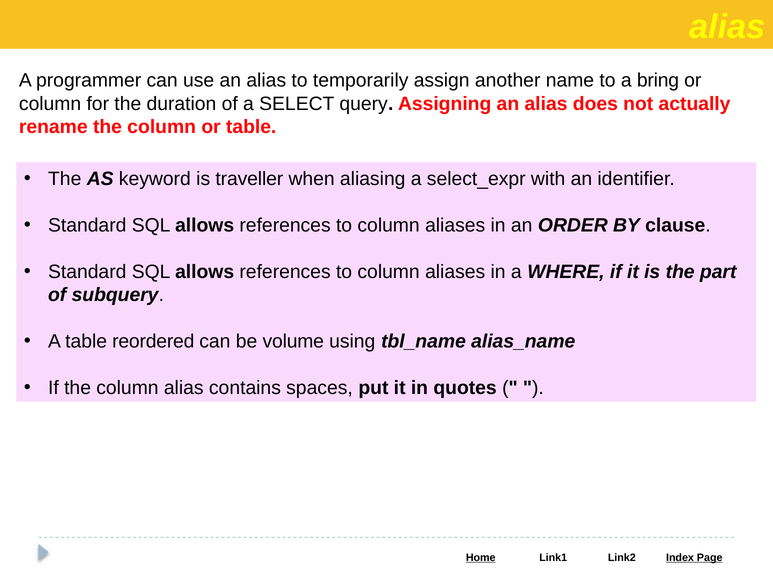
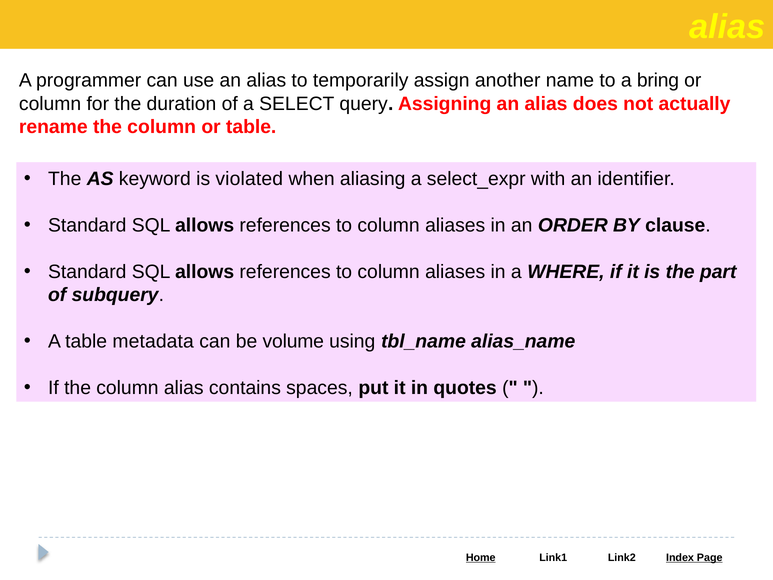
traveller: traveller -> violated
reordered: reordered -> metadata
